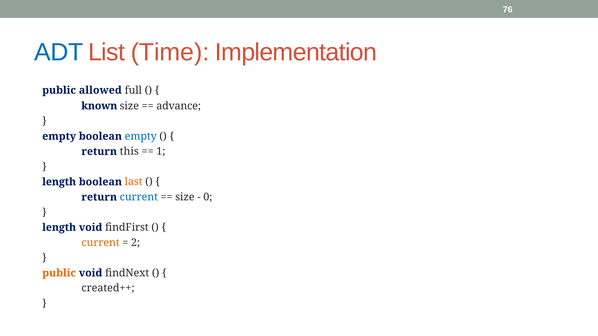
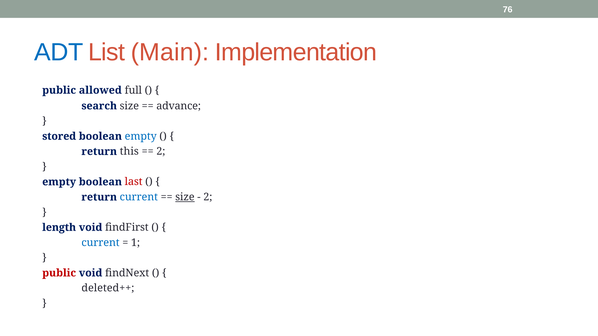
Time: Time -> Main
known: known -> search
empty at (59, 136): empty -> stored
1 at (161, 152): 1 -> 2
length at (59, 182): length -> empty
last colour: orange -> red
size at (185, 197) underline: none -> present
0 at (208, 197): 0 -> 2
current at (101, 243) colour: orange -> blue
2: 2 -> 1
public at (59, 273) colour: orange -> red
created++: created++ -> deleted++
